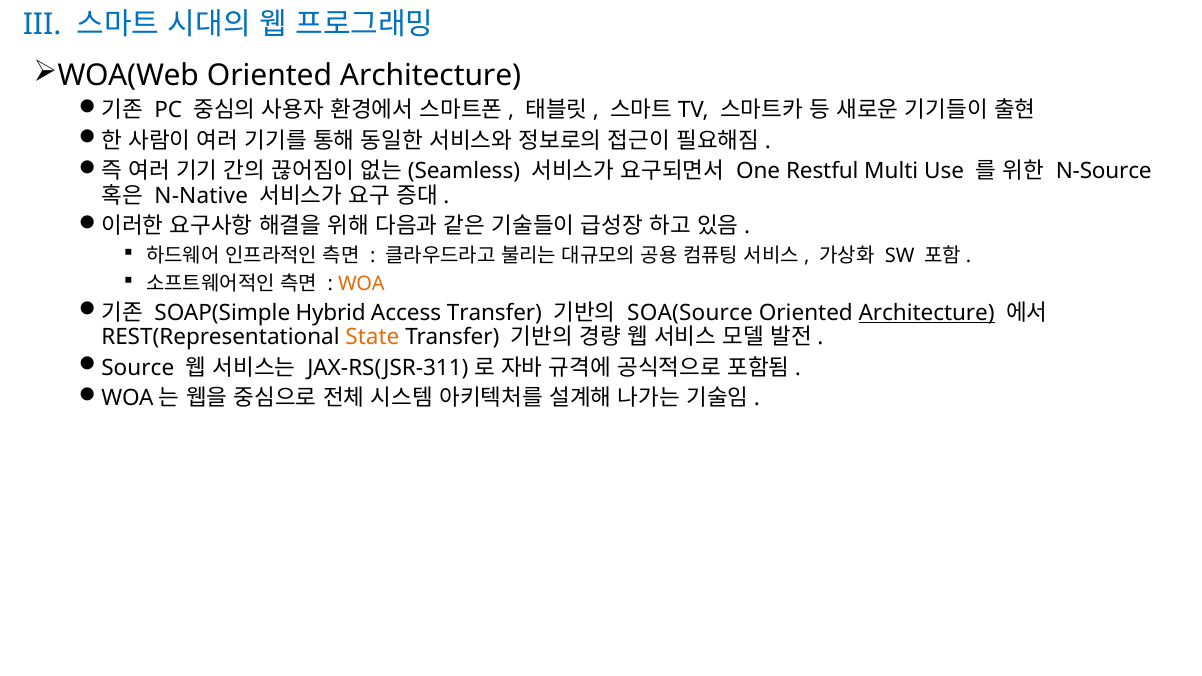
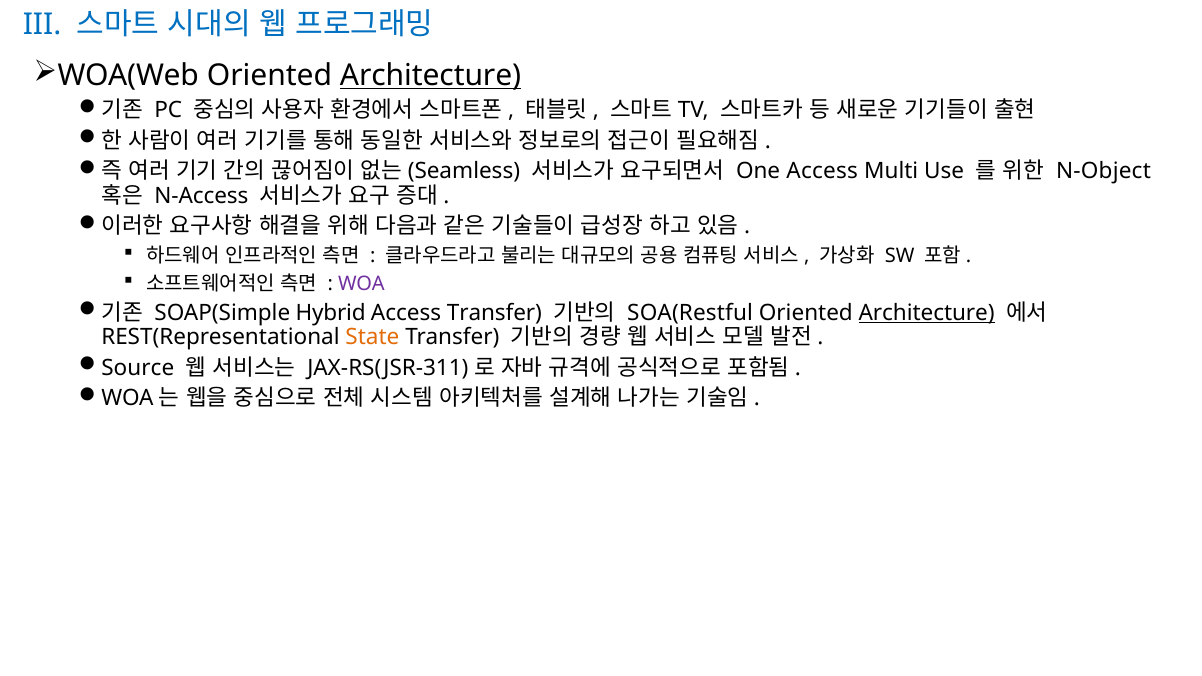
Architecture at (431, 76) underline: none -> present
One Restful: Restful -> Access
N-Source: N-Source -> N-Object
N-Native: N-Native -> N-Access
WOA colour: orange -> purple
SOA(Source: SOA(Source -> SOA(Restful
